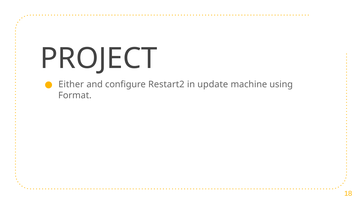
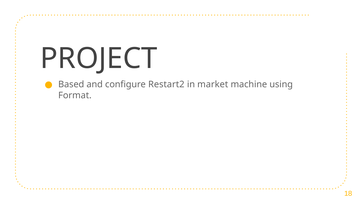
Either: Either -> Based
update: update -> market
